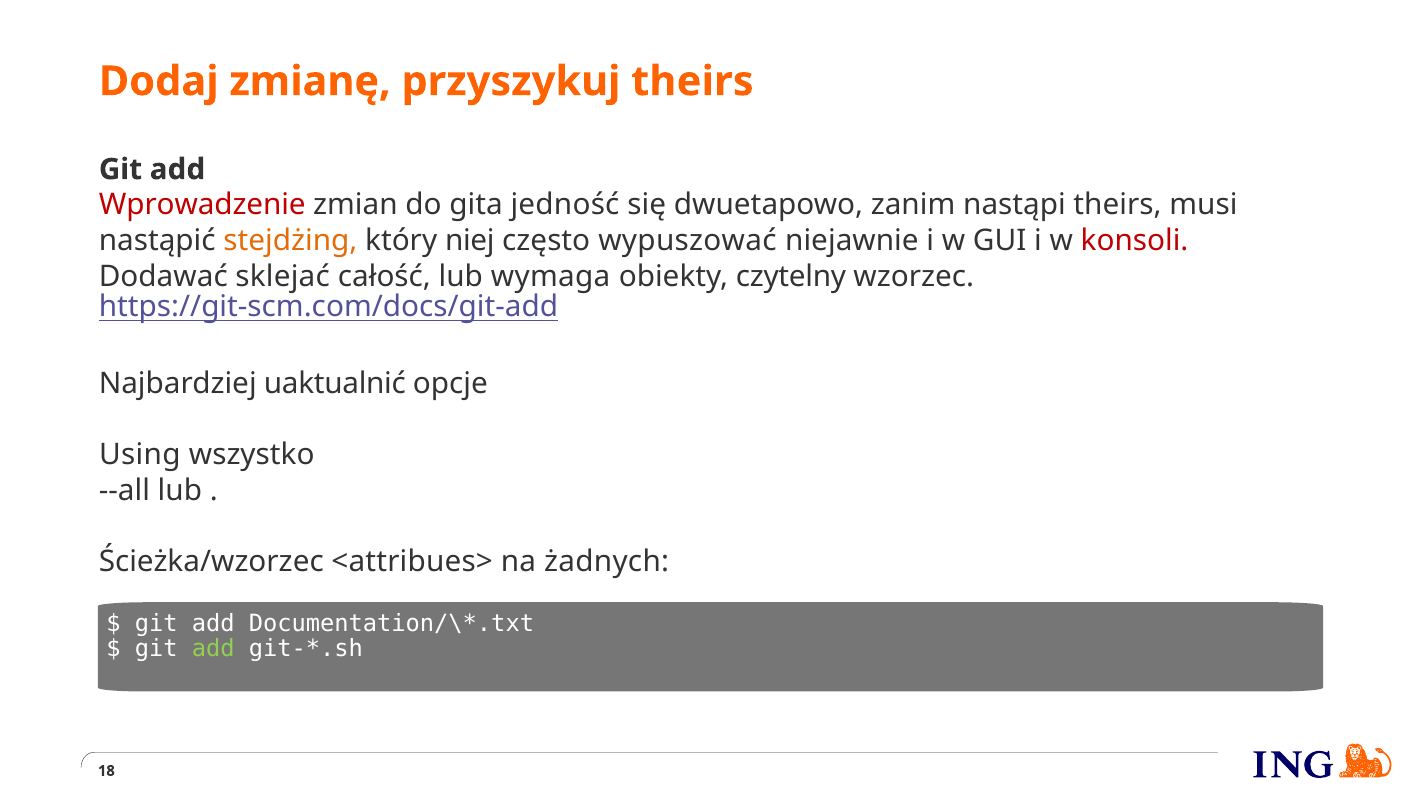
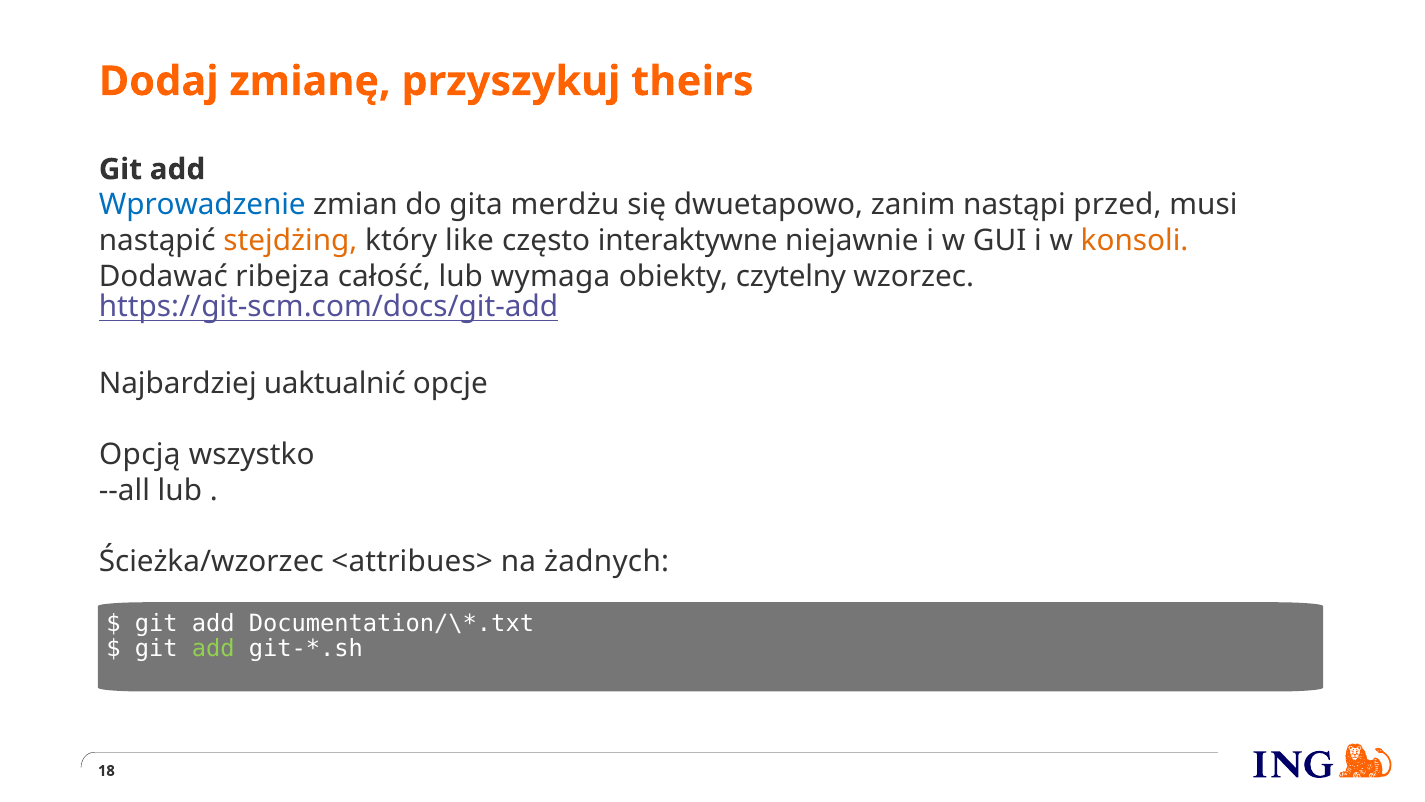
Wprowadzenie colour: red -> blue
jedność: jedność -> merdżu
nastąpi theirs: theirs -> przed
niej: niej -> like
wypuszować: wypuszować -> interaktywne
konsoli colour: red -> orange
sklejać: sklejać -> ribejza
Using: Using -> Opcją
